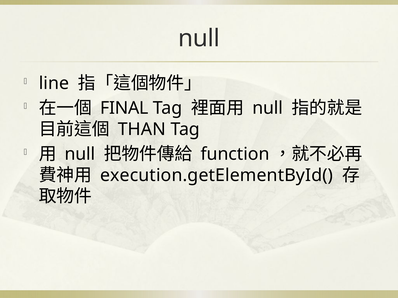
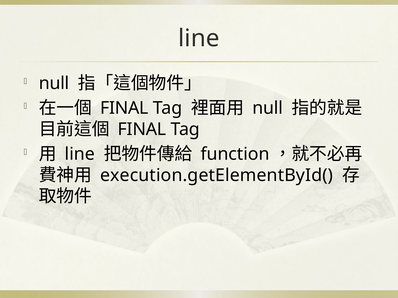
null at (199, 39): null -> line
line at (54, 83): line -> null
THAN at (142, 129): THAN -> FINAL
null at (80, 154): null -> line
